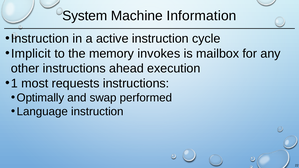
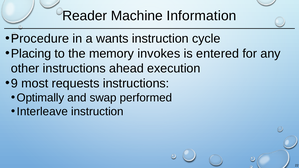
System: System -> Reader
Instruction at (40, 39): Instruction -> Procedure
active: active -> wants
Implicit: Implicit -> Placing
mailbox: mailbox -> entered
1: 1 -> 9
Language: Language -> Interleave
